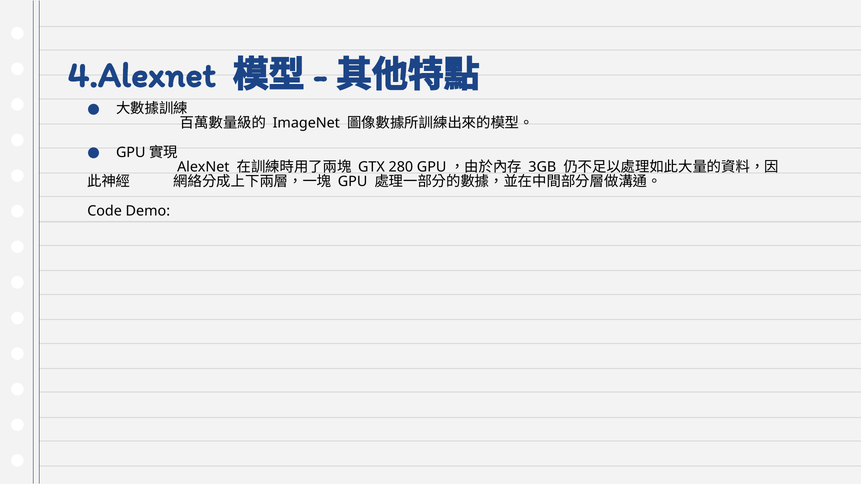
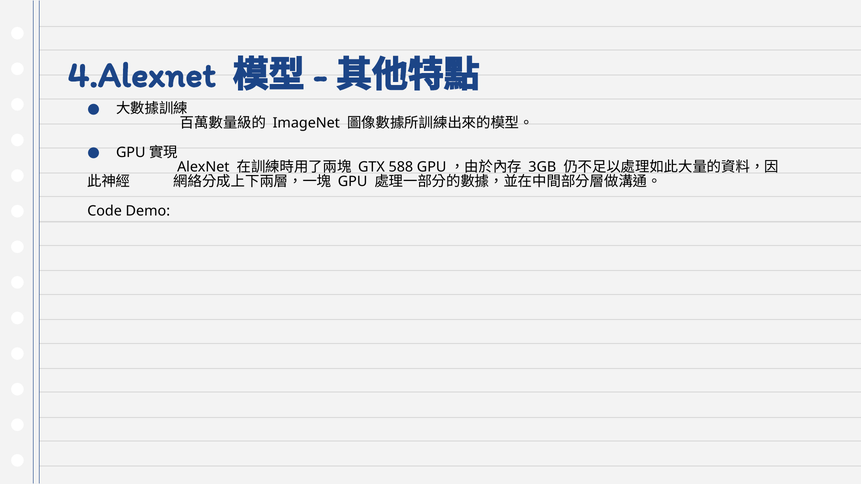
280: 280 -> 588
